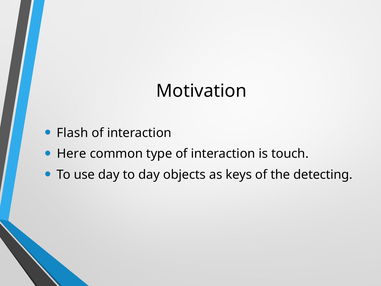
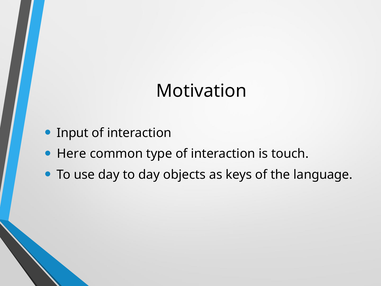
Flash: Flash -> Input
detecting: detecting -> language
